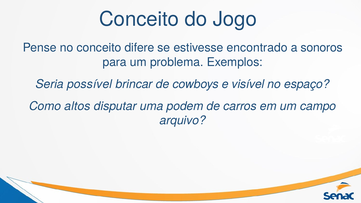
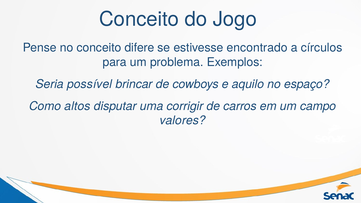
sonoros: sonoros -> círculos
visível: visível -> aquilo
podem: podem -> corrigir
arquivo: arquivo -> valores
